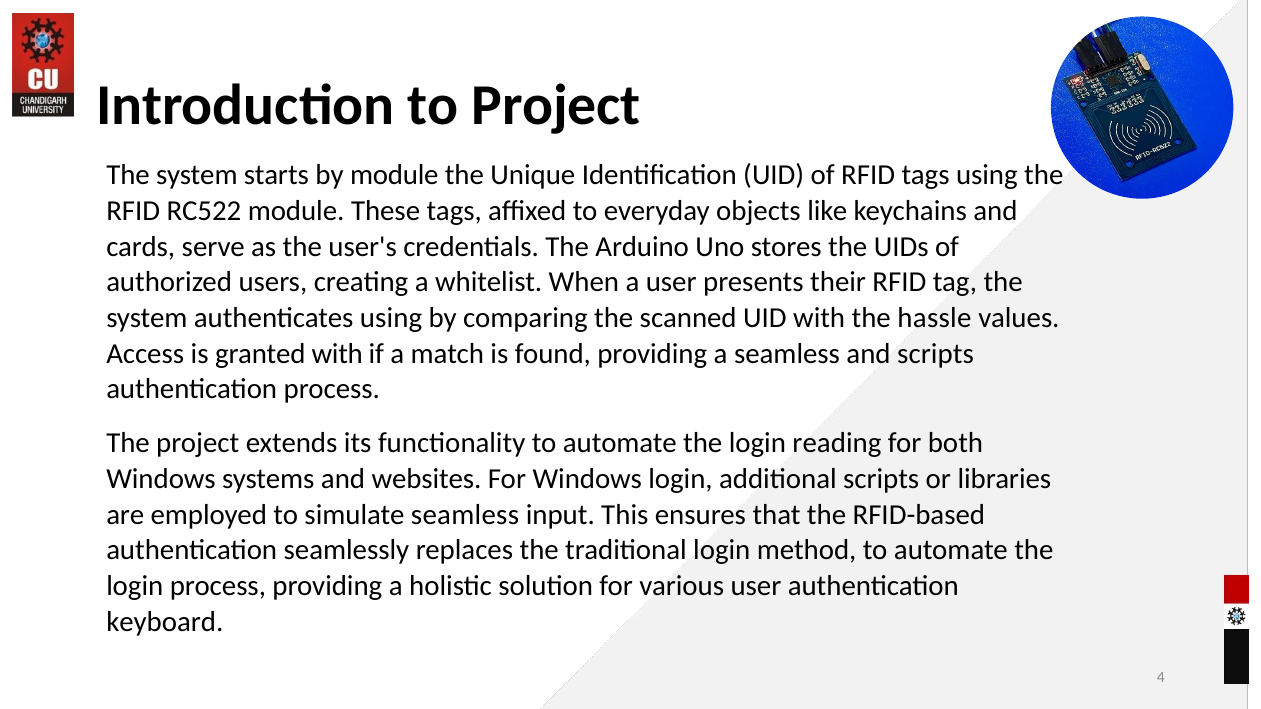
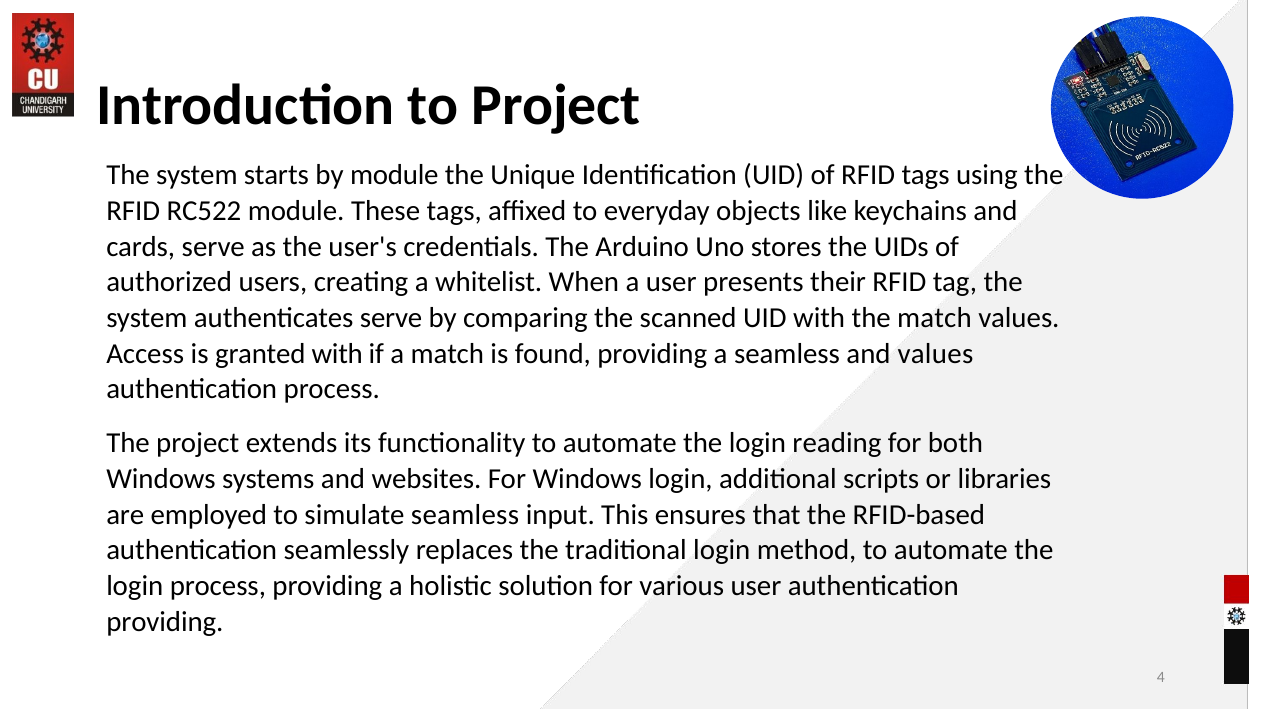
authenticates using: using -> serve
the hassle: hassle -> match
and scripts: scripts -> values
keyboard at (165, 622): keyboard -> providing
